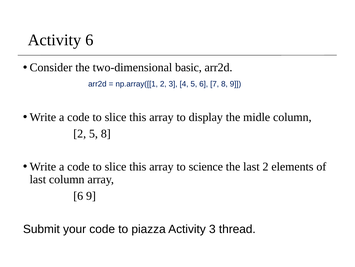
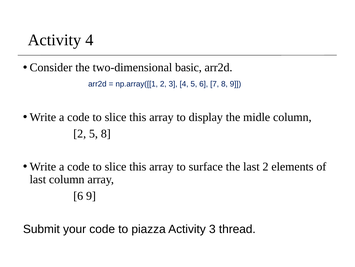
Activity 6: 6 -> 4
science: science -> surface
